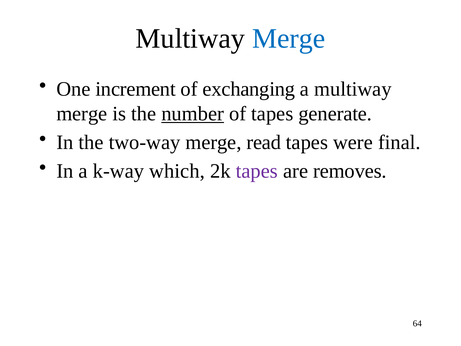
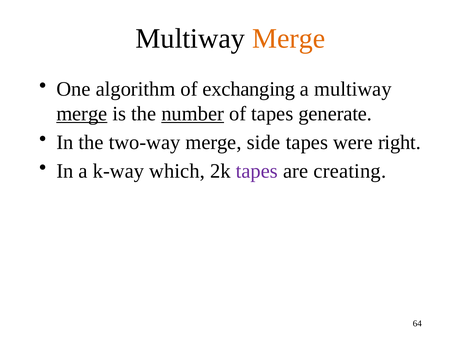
Merge at (289, 38) colour: blue -> orange
increment: increment -> algorithm
merge at (82, 114) underline: none -> present
read: read -> side
final: final -> right
removes: removes -> creating
